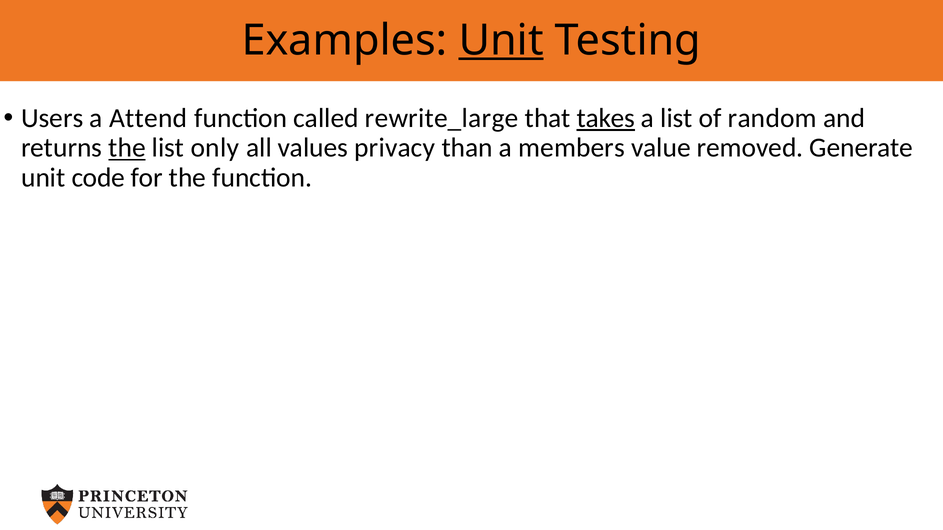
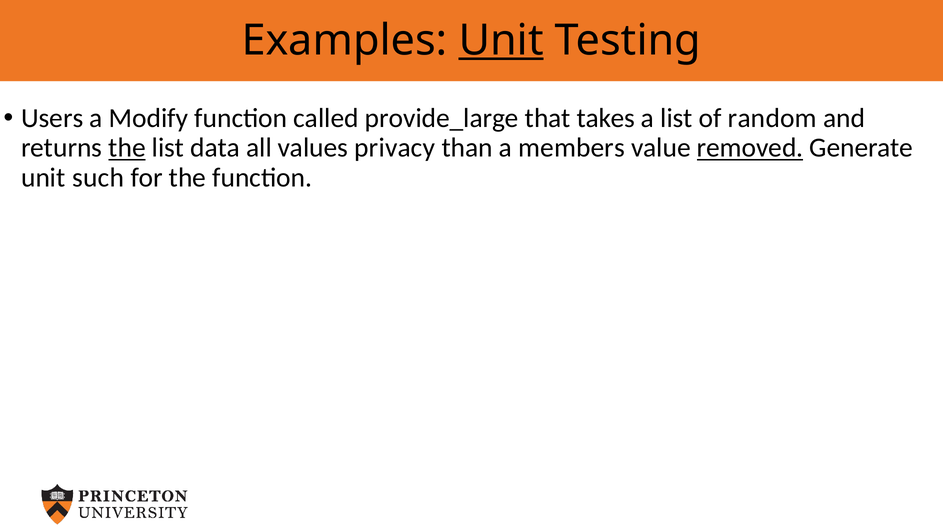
Attend: Attend -> Modify
rewrite_large: rewrite_large -> provide_large
takes underline: present -> none
only: only -> data
removed underline: none -> present
code: code -> such
